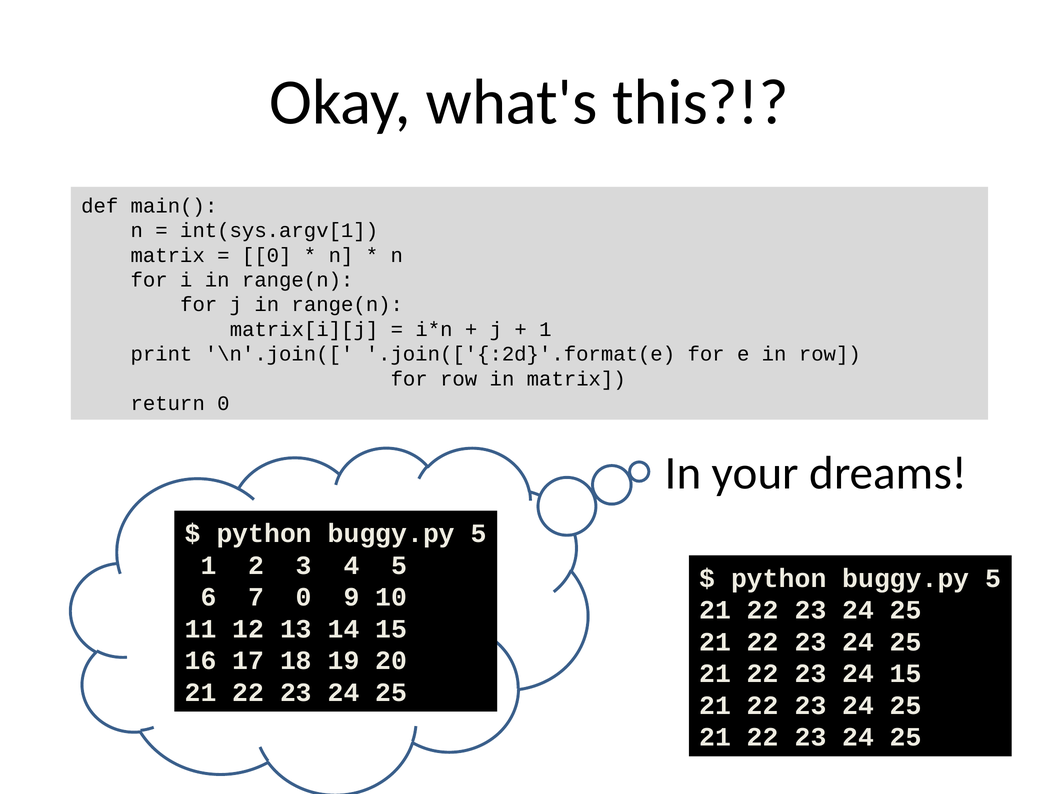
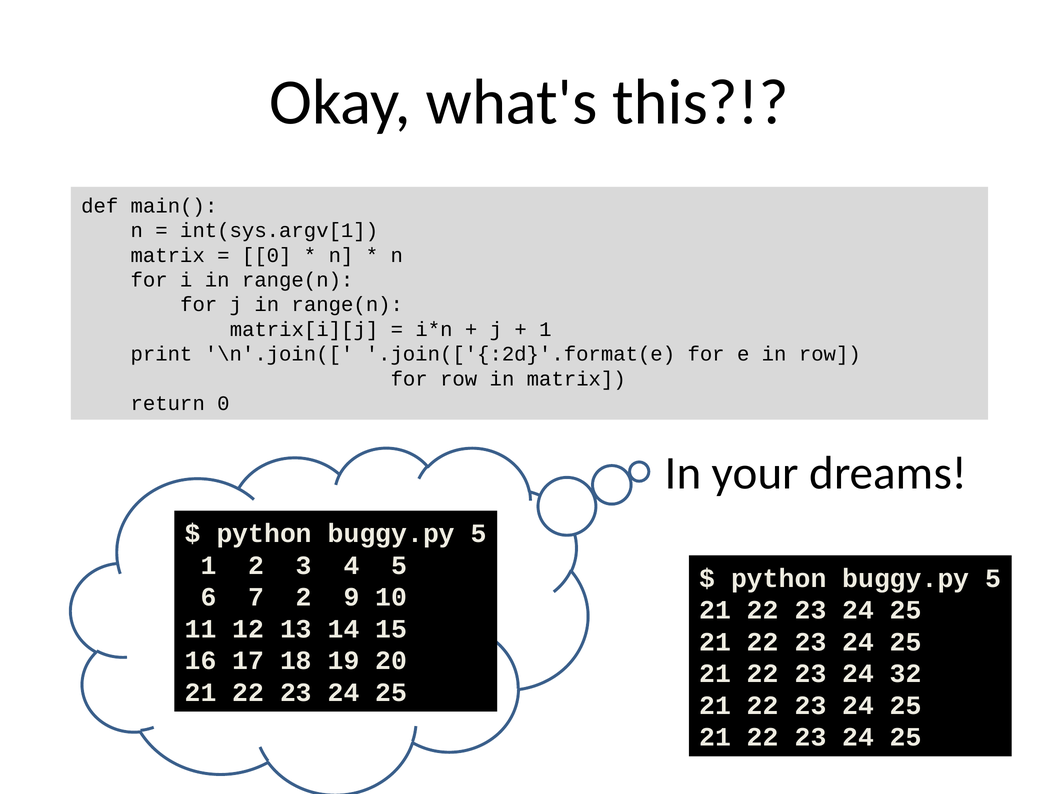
7 0: 0 -> 2
24 15: 15 -> 32
